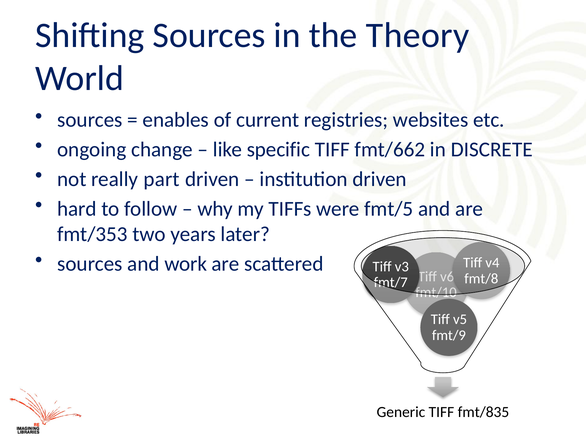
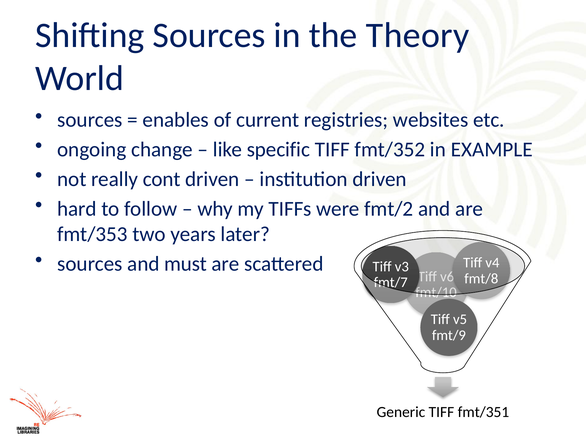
fmt/662: fmt/662 -> fmt/352
DISCRETE: DISCRETE -> EXAMPLE
part: part -> cont
fmt/5: fmt/5 -> fmt/2
work: work -> must
fmt/835: fmt/835 -> fmt/351
